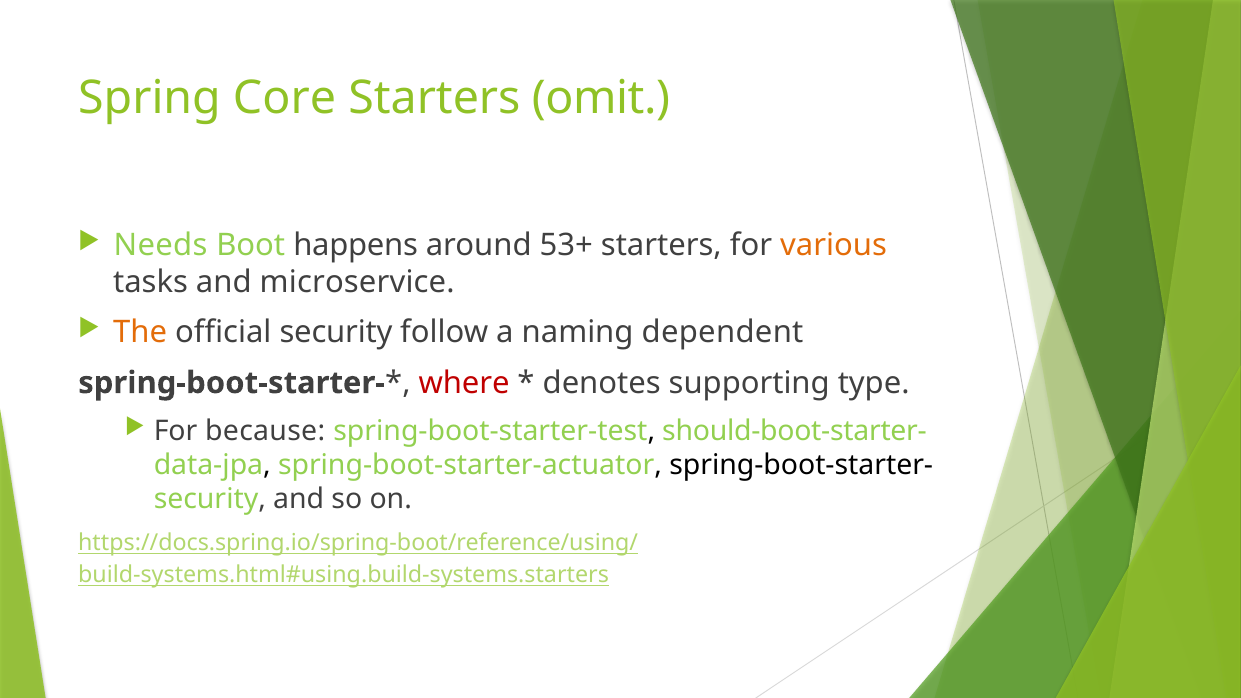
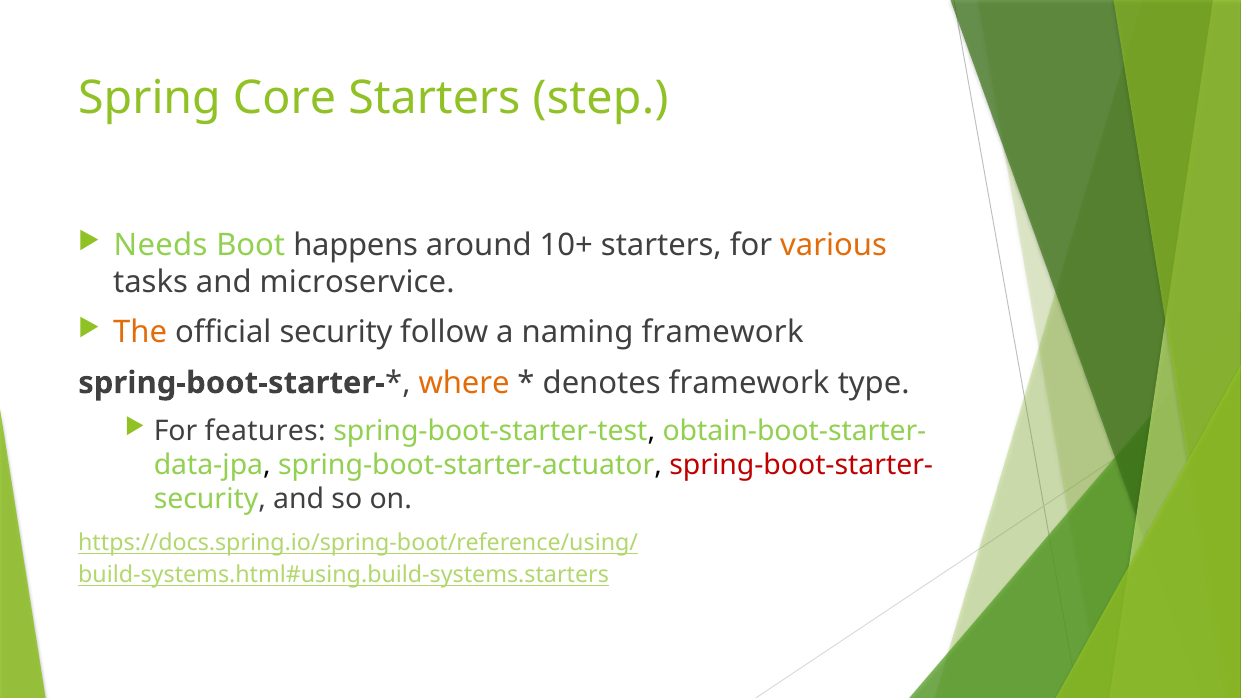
omit: omit -> step
53+: 53+ -> 10+
naming dependent: dependent -> framework
where colour: red -> orange
denotes supporting: supporting -> framework
because: because -> features
should-boot-starter-: should-boot-starter- -> obtain-boot-starter-
spring-boot-starter- at (801, 465) colour: black -> red
